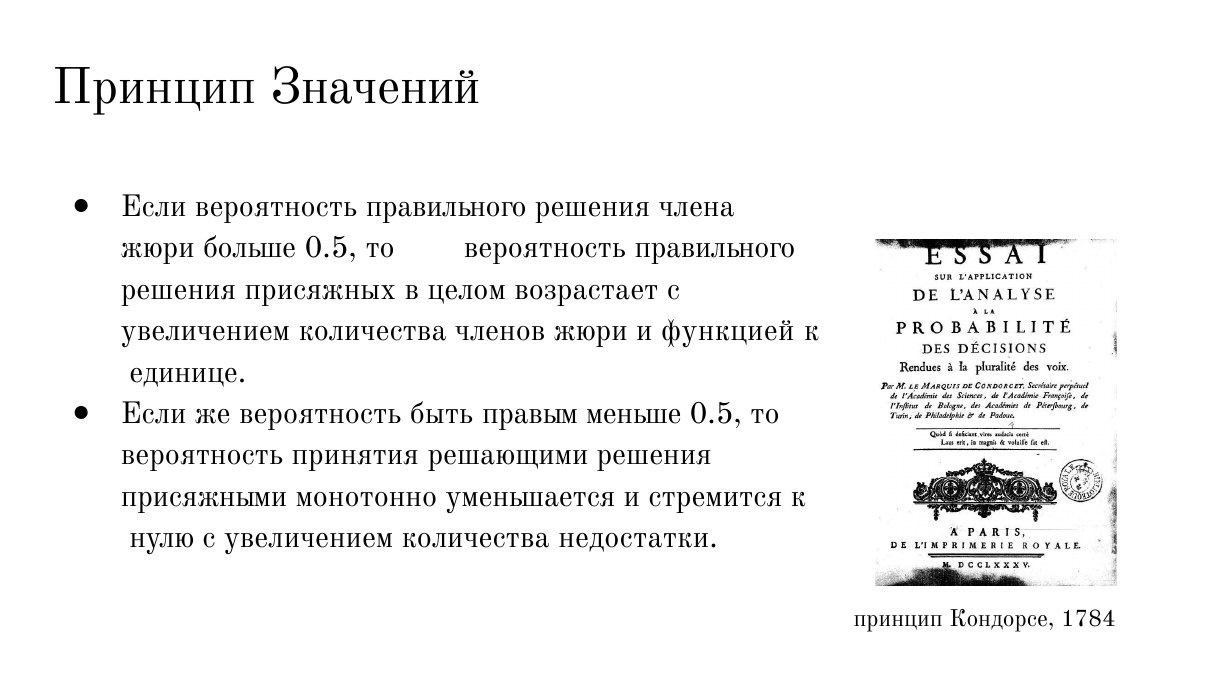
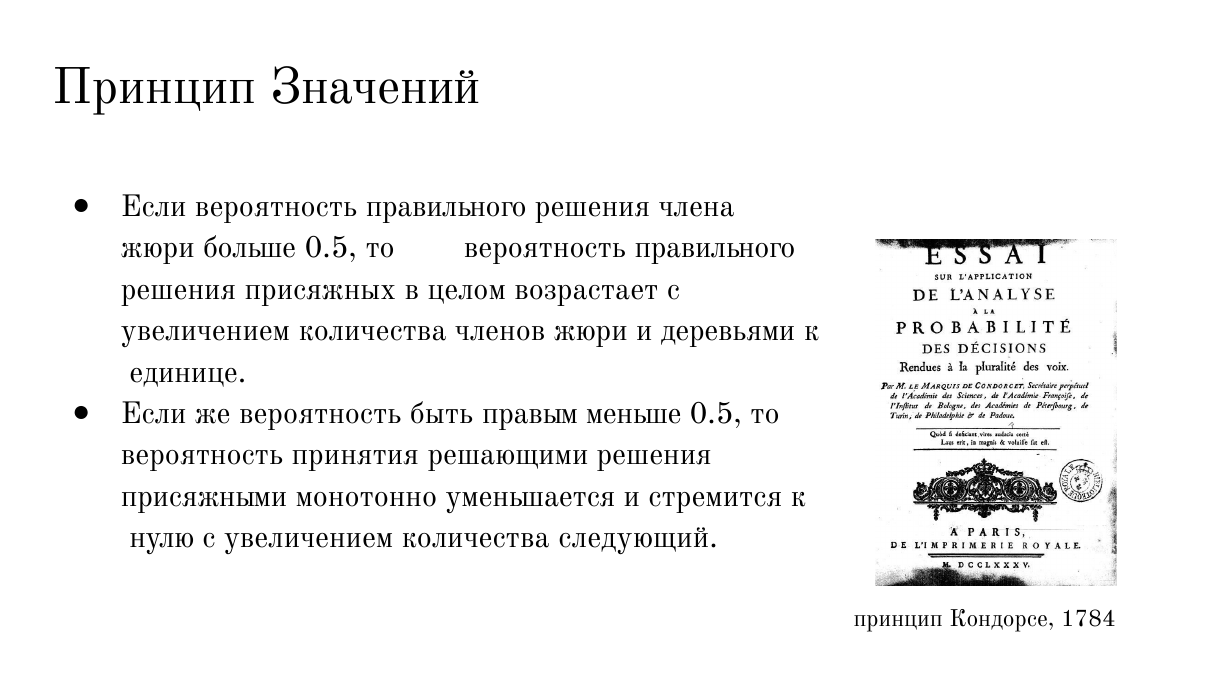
функцией: функцией -> деревьями
недостатки: недостатки -> следующий
